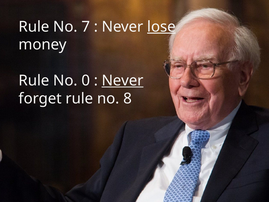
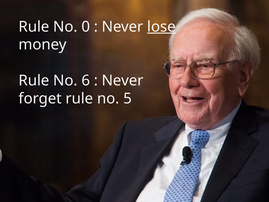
7: 7 -> 0
0: 0 -> 6
Never at (123, 80) underline: present -> none
8: 8 -> 5
